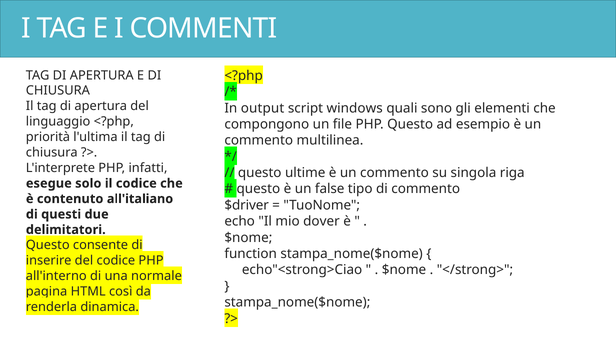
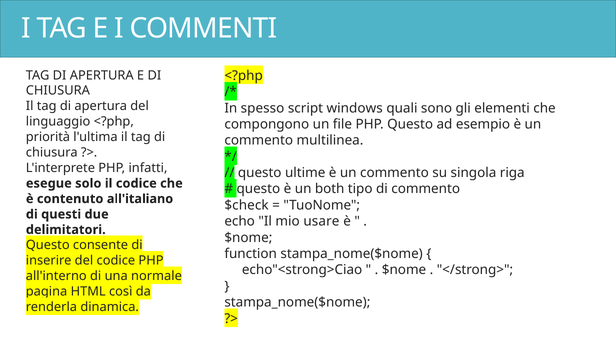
output: output -> spesso
false: false -> both
$driver: $driver -> $check
dover: dover -> usare
